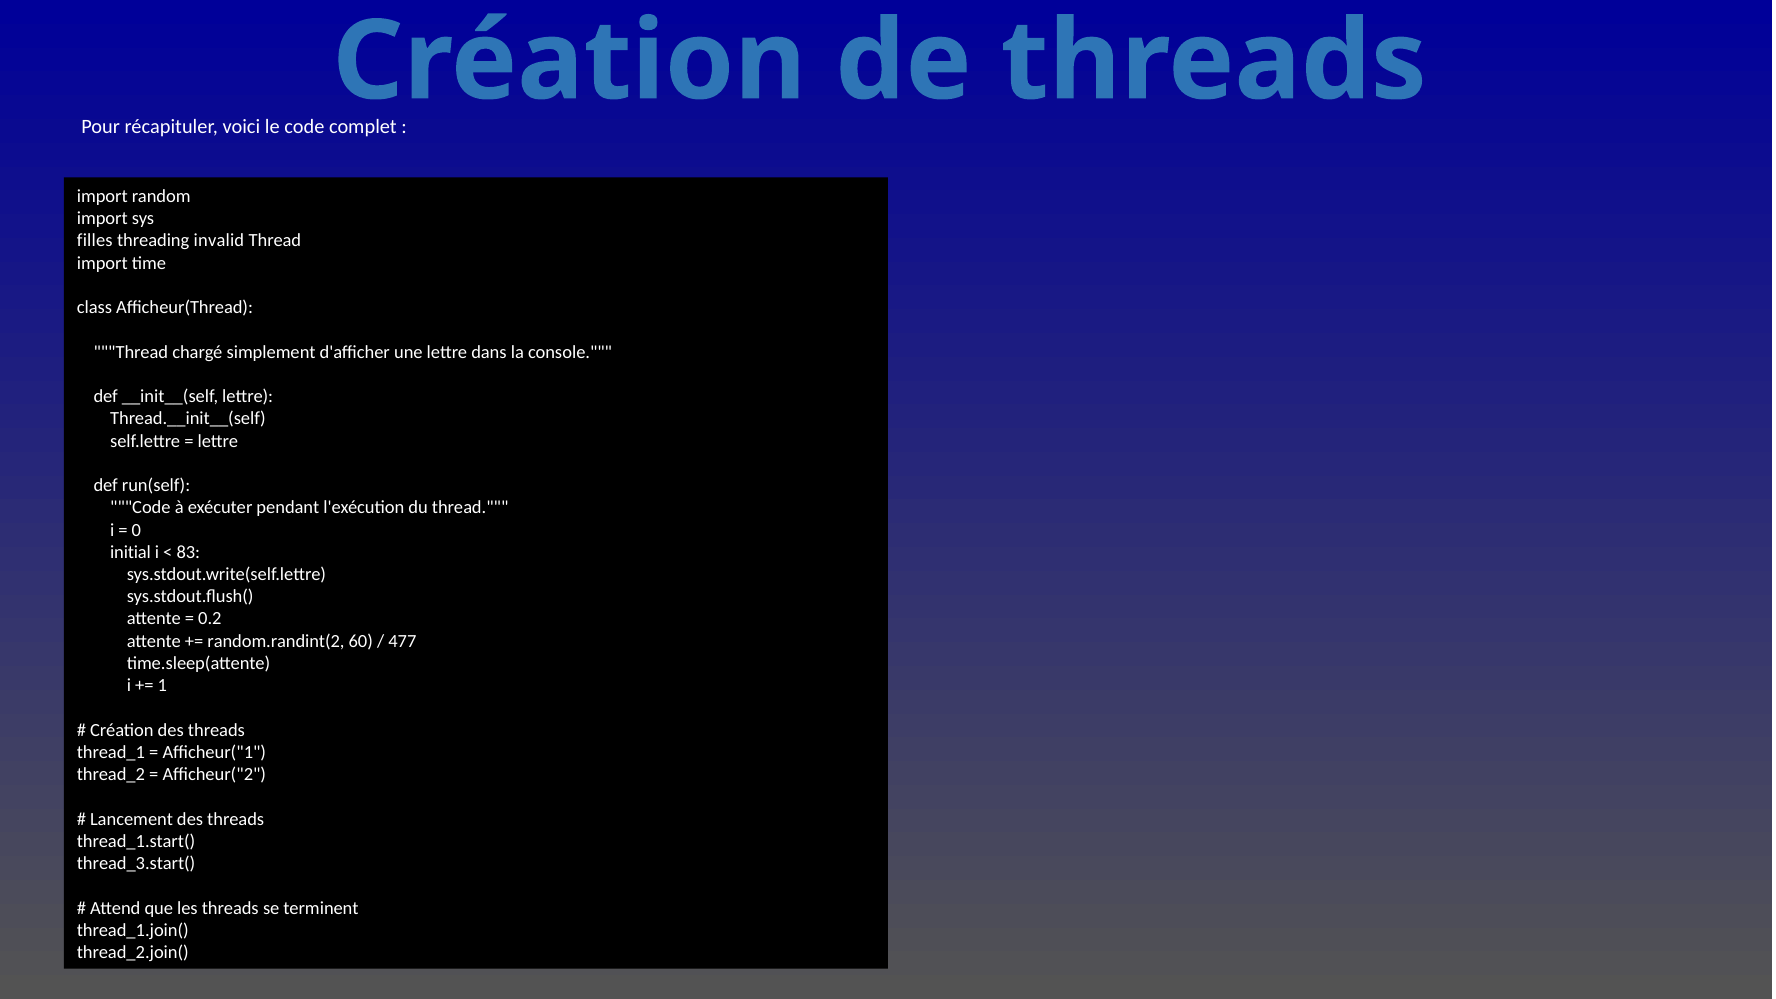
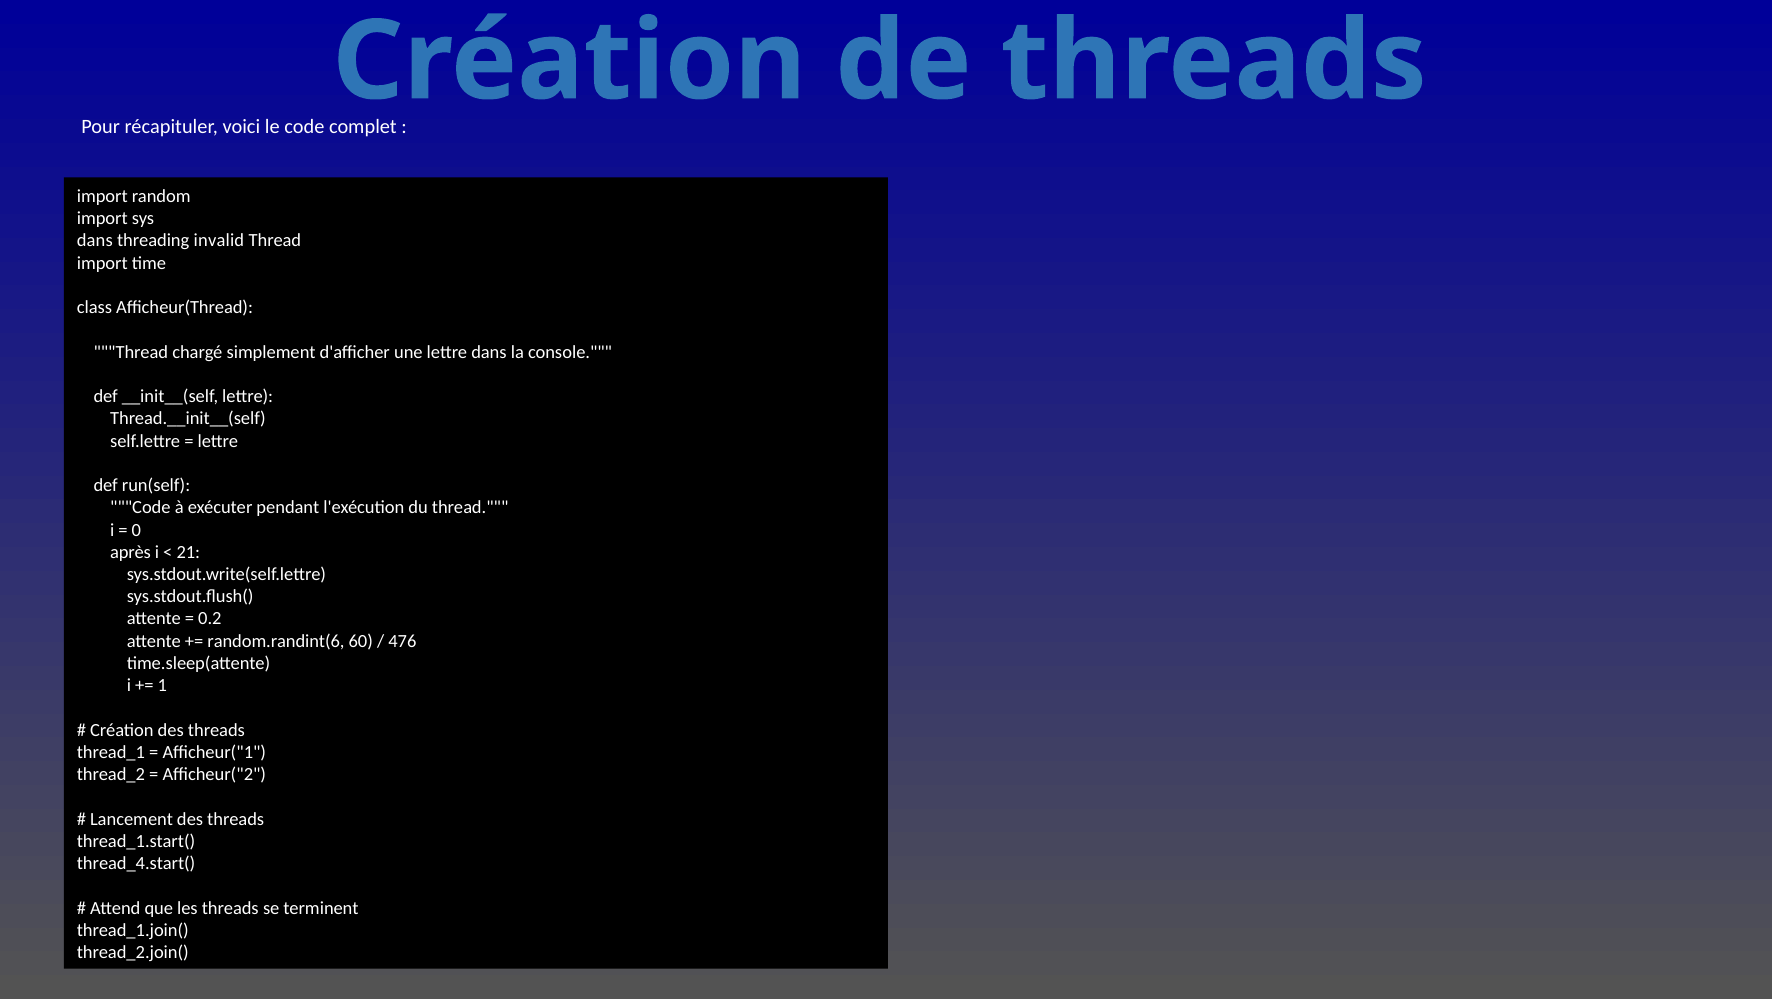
filles at (95, 241): filles -> dans
initial: initial -> après
83: 83 -> 21
random.randint(2: random.randint(2 -> random.randint(6
477: 477 -> 476
thread_3.start(: thread_3.start( -> thread_4.start(
